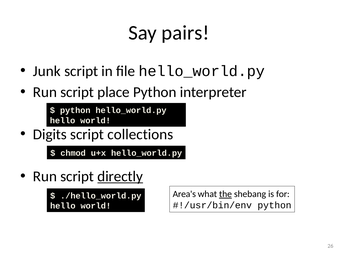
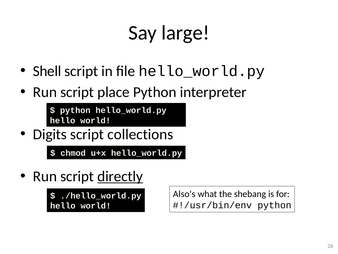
pairs: pairs -> large
Junk: Junk -> Shell
Area's: Area's -> Also's
the underline: present -> none
